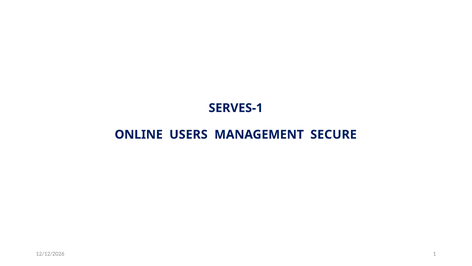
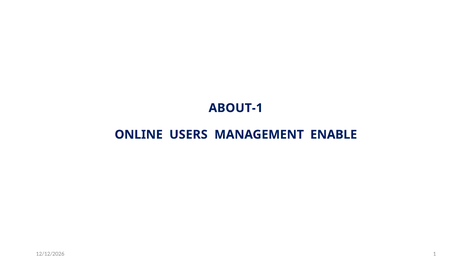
SERVES-1: SERVES-1 -> ABOUT-1
SECURE: SECURE -> ENABLE
